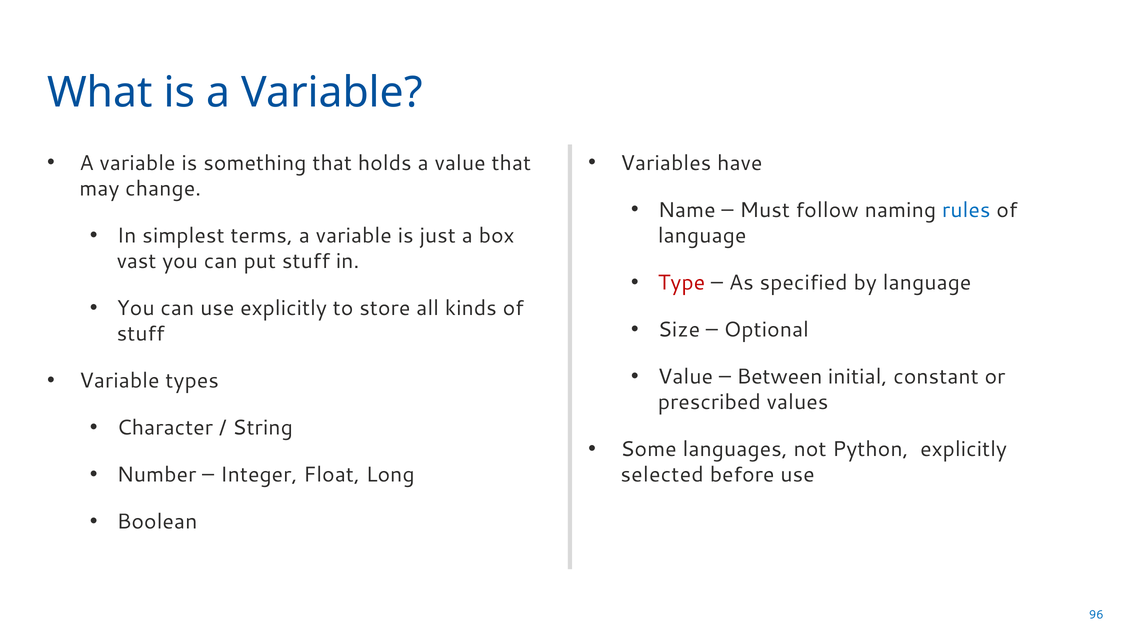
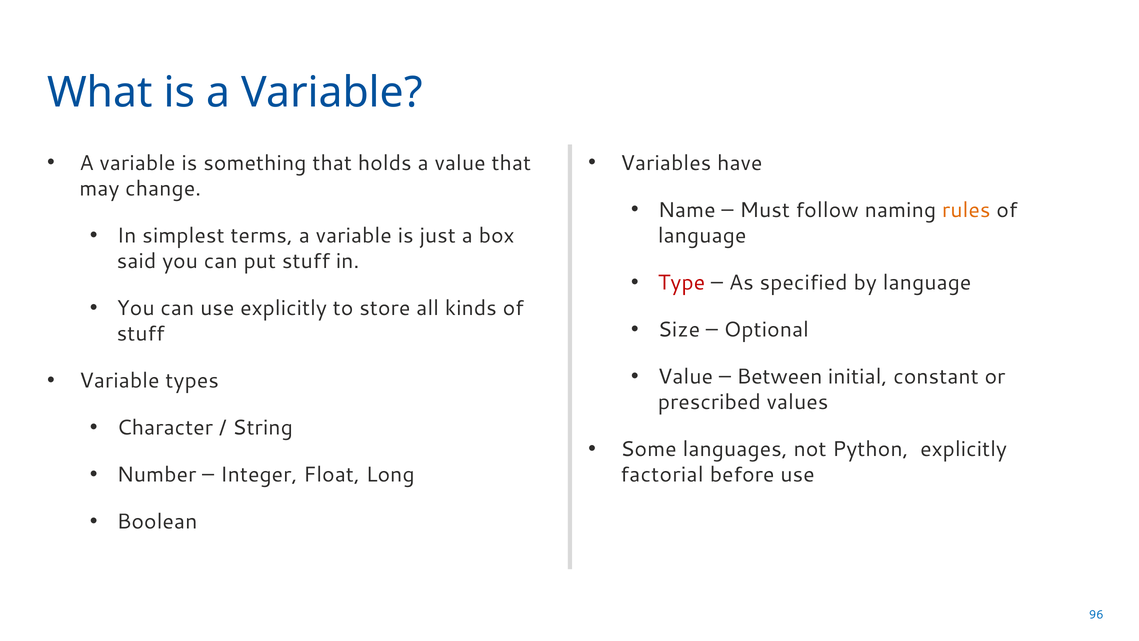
rules colour: blue -> orange
vast: vast -> said
selected: selected -> factorial
